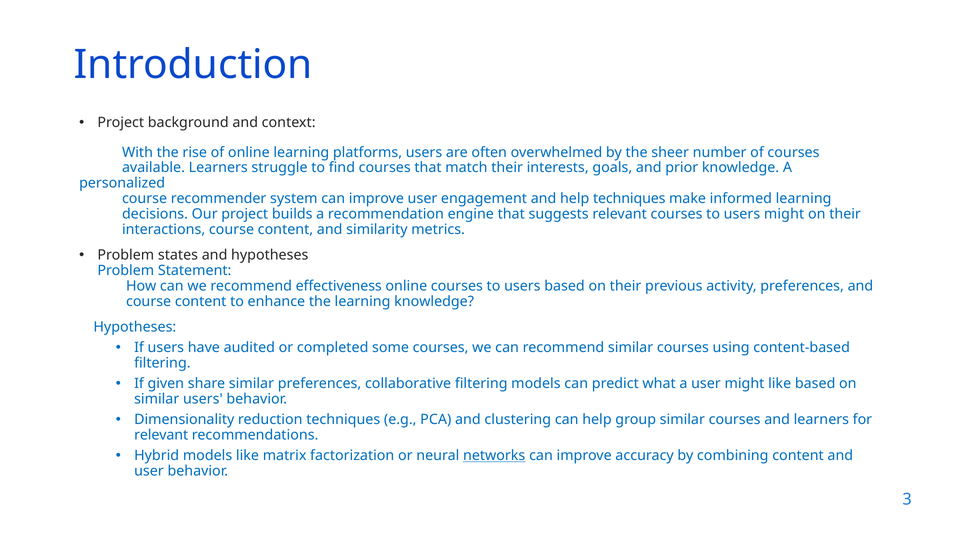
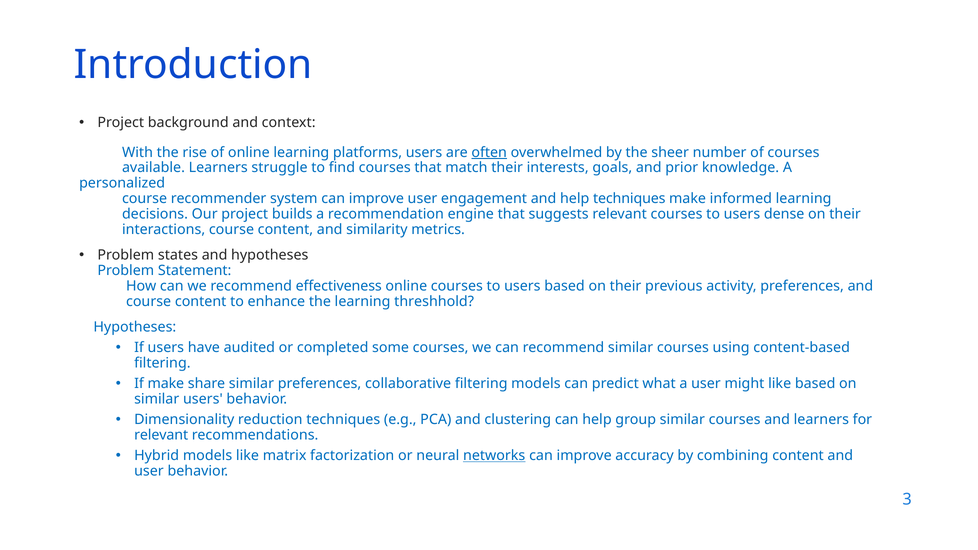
often underline: none -> present
users might: might -> dense
learning knowledge: knowledge -> threshhold
If given: given -> make
